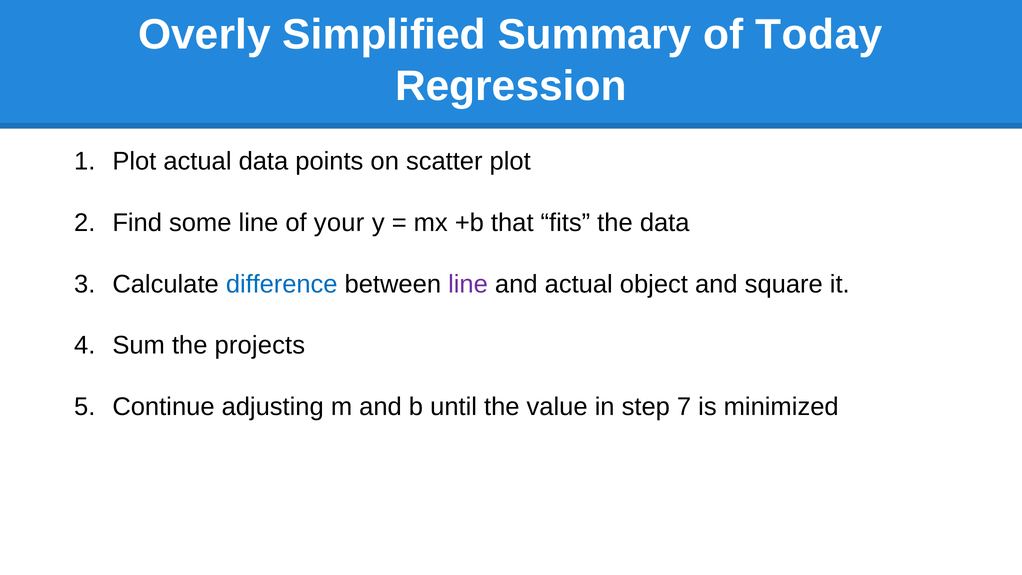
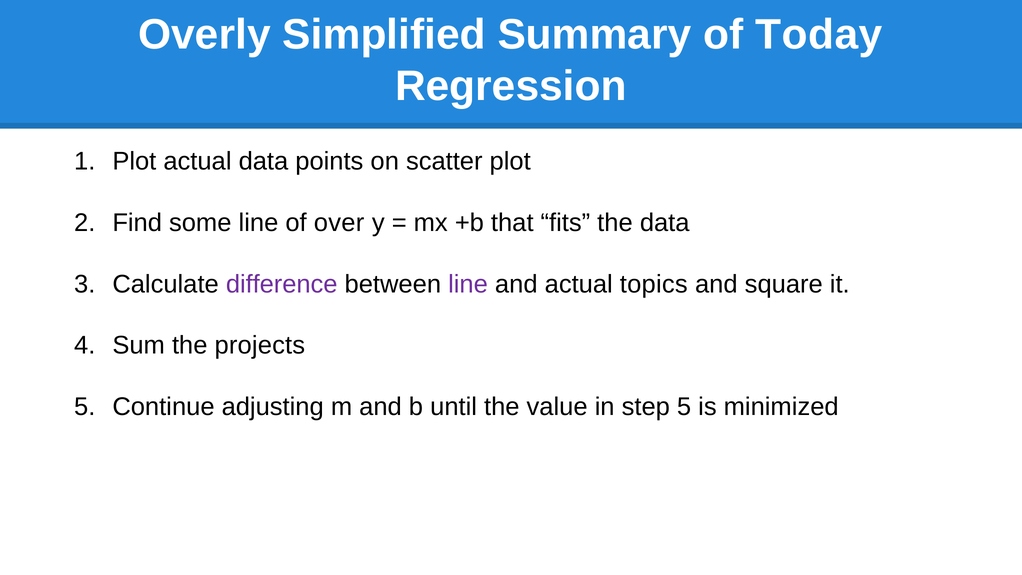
your: your -> over
difference colour: blue -> purple
object: object -> topics
step 7: 7 -> 5
